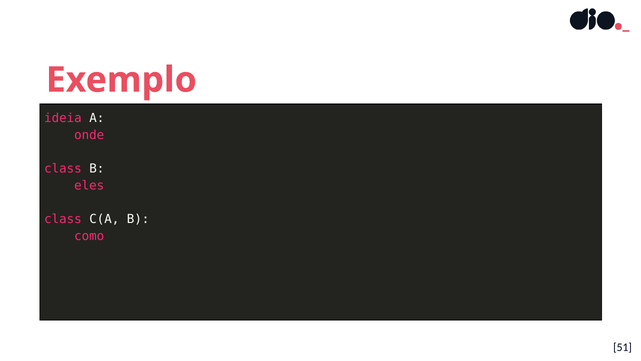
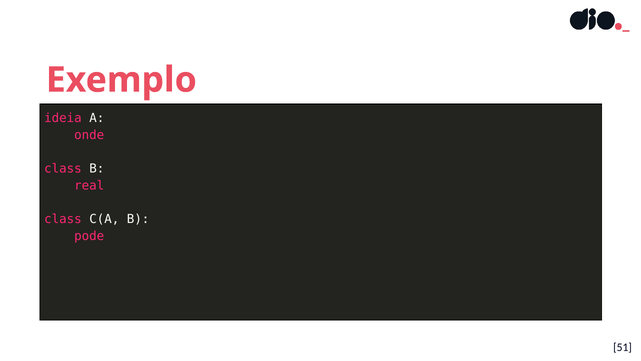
eles: eles -> real
como: como -> pode
